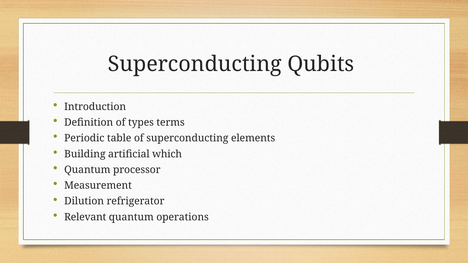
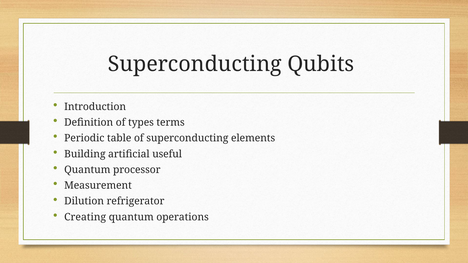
which: which -> useful
Relevant: Relevant -> Creating
